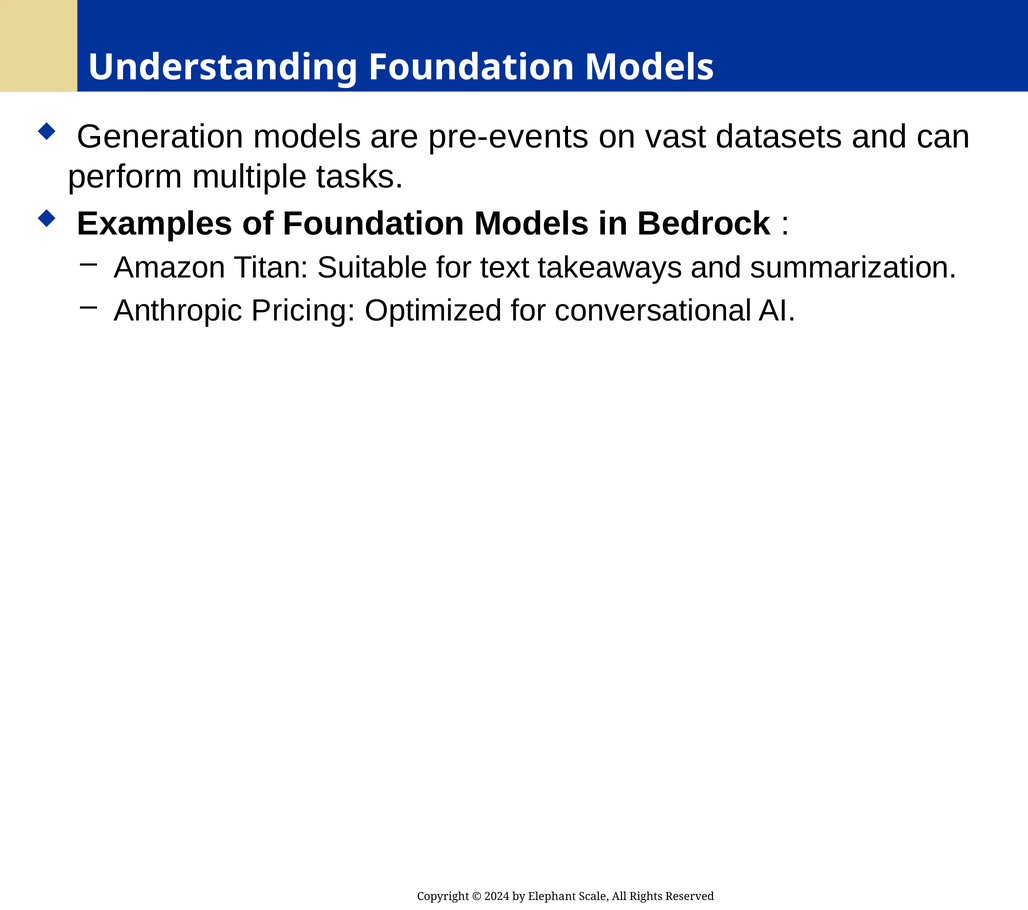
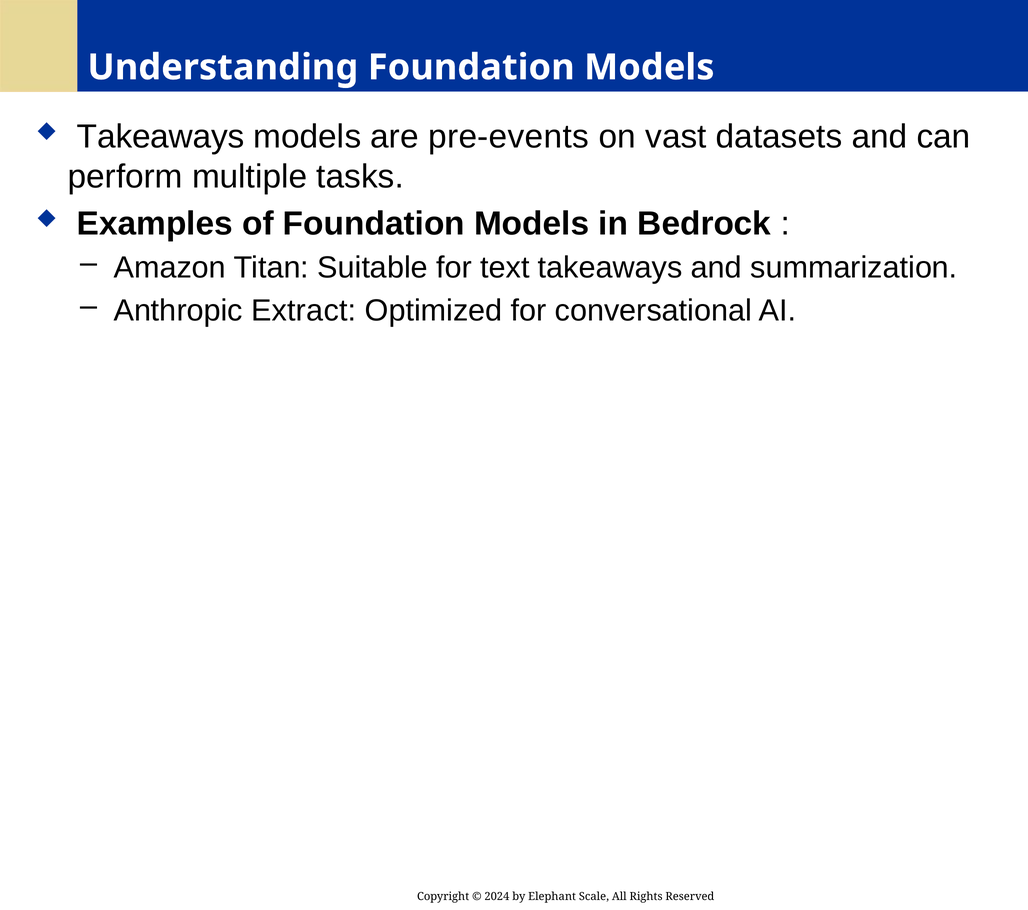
Generation at (160, 137): Generation -> Takeaways
Pricing: Pricing -> Extract
